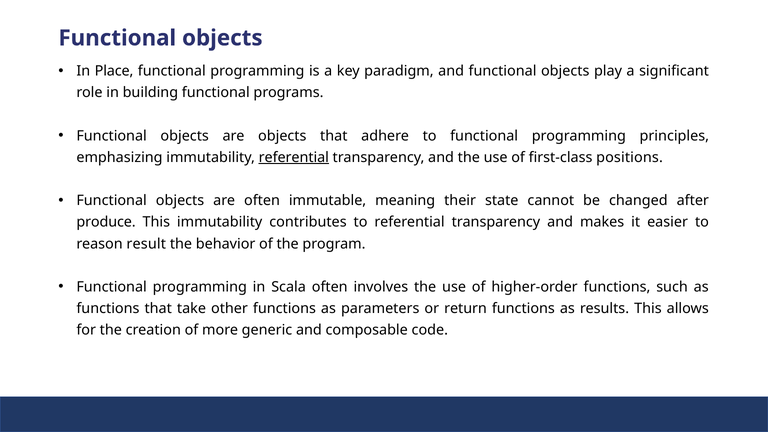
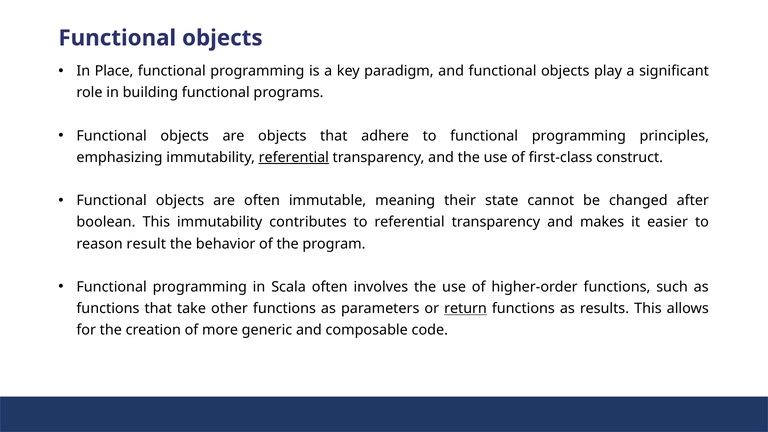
positions: positions -> construct
produce: produce -> boolean
return underline: none -> present
